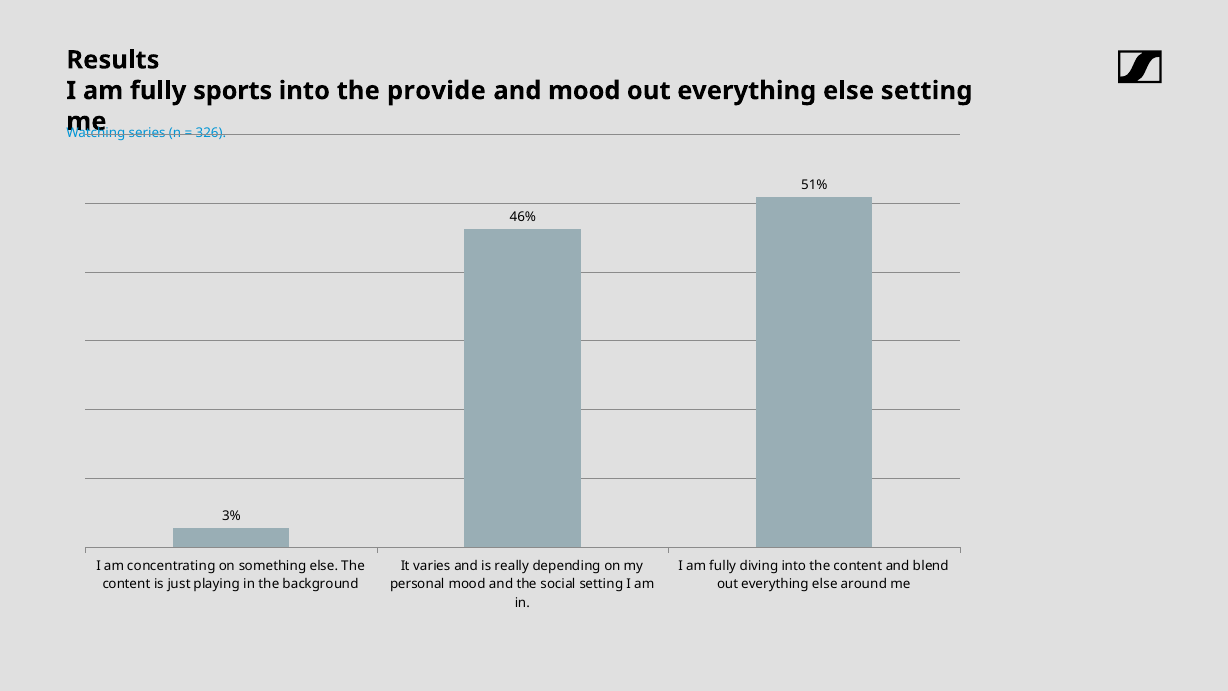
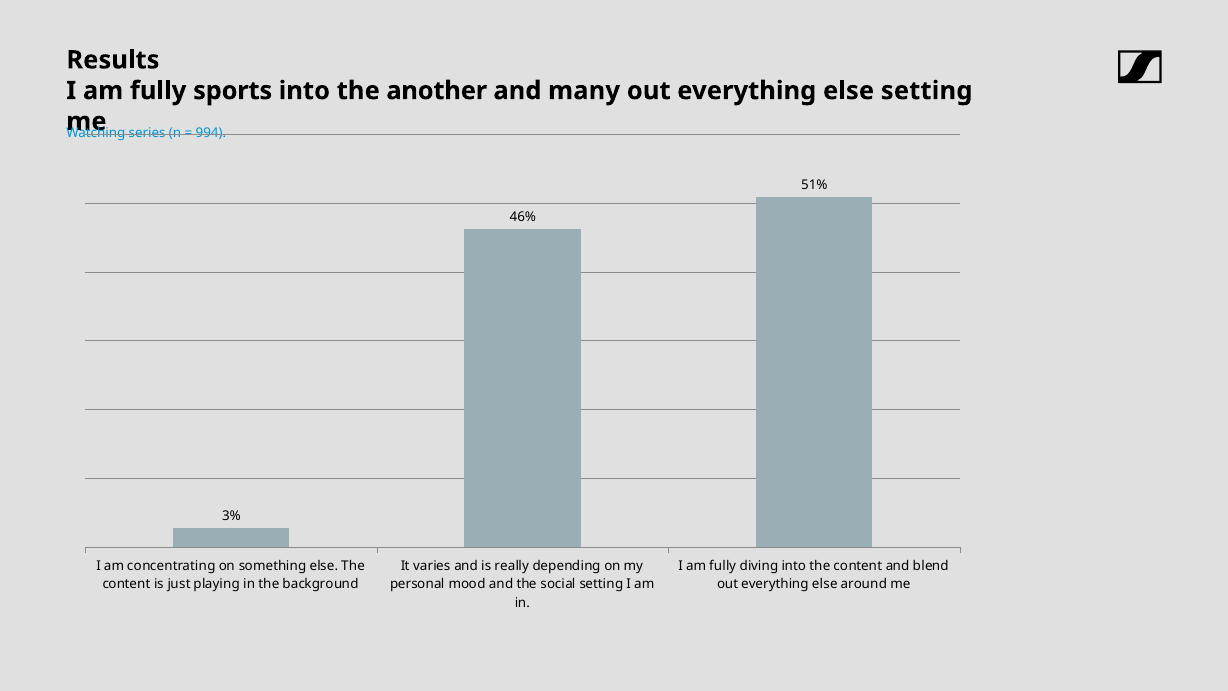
provide: provide -> another
and mood: mood -> many
326: 326 -> 994
